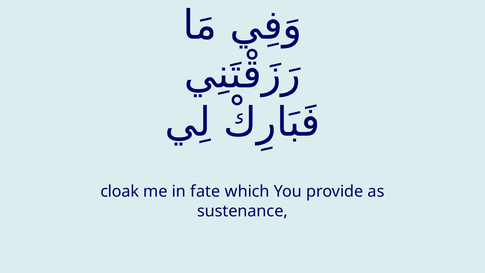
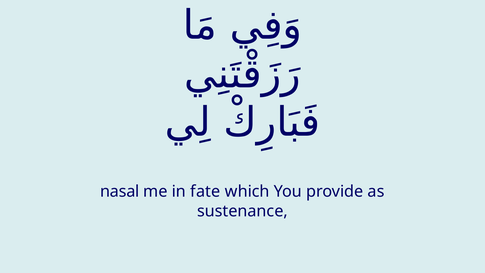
cloak: cloak -> nasal
